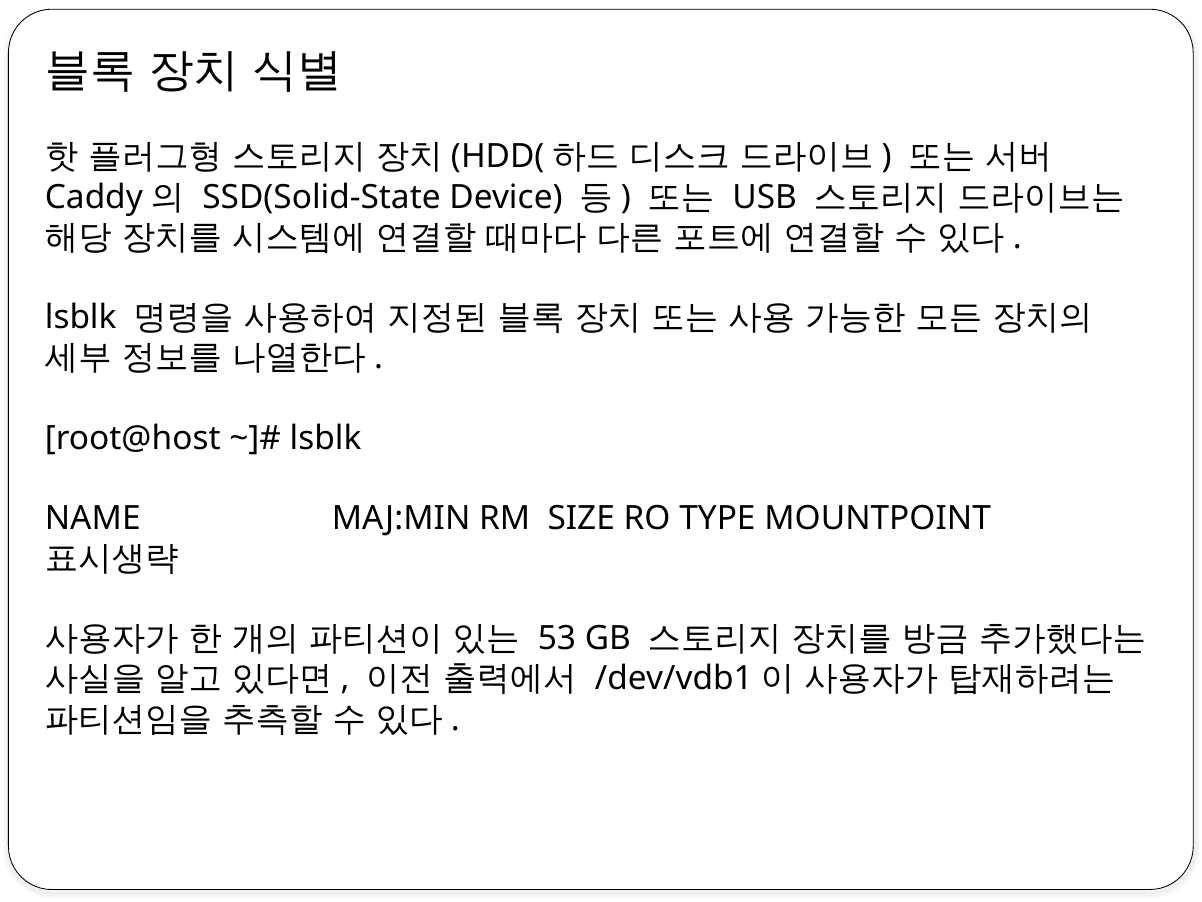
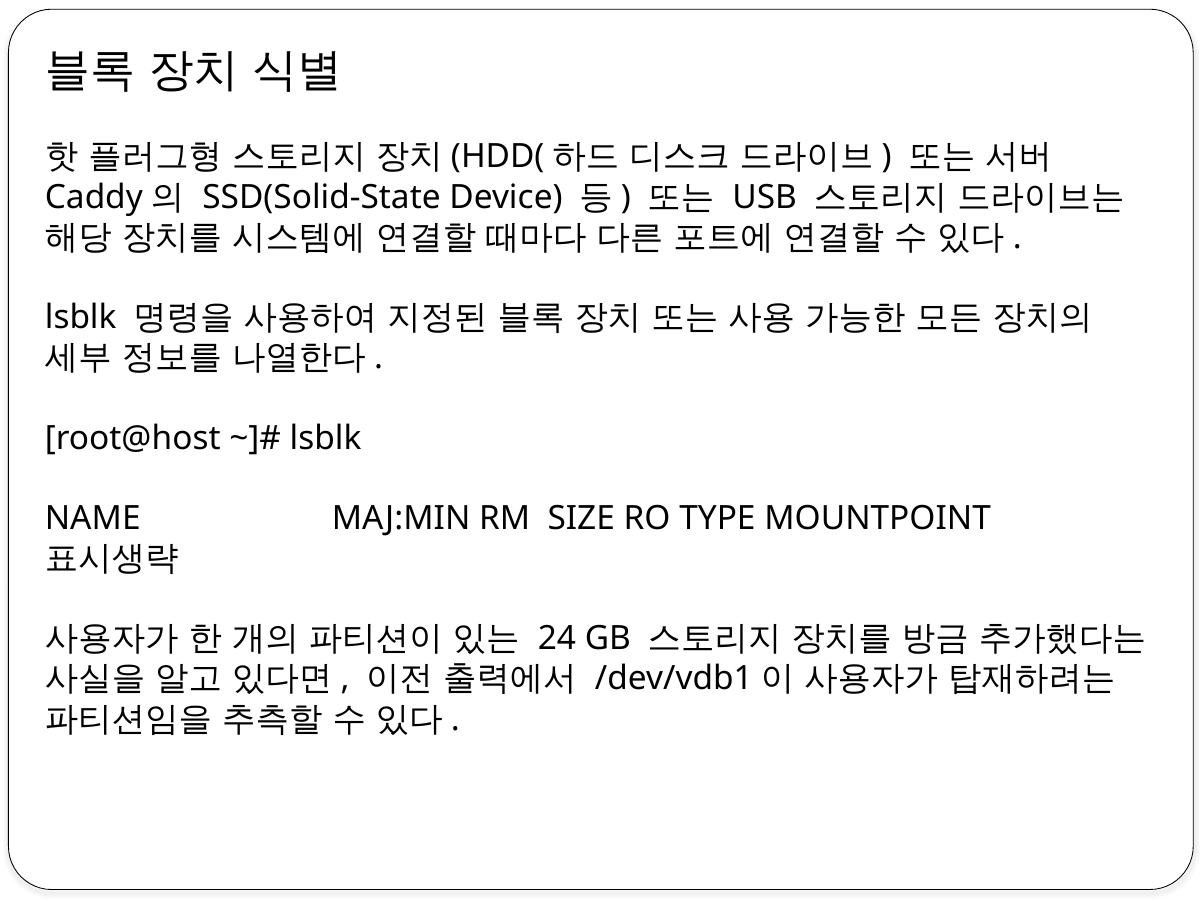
53: 53 -> 24
